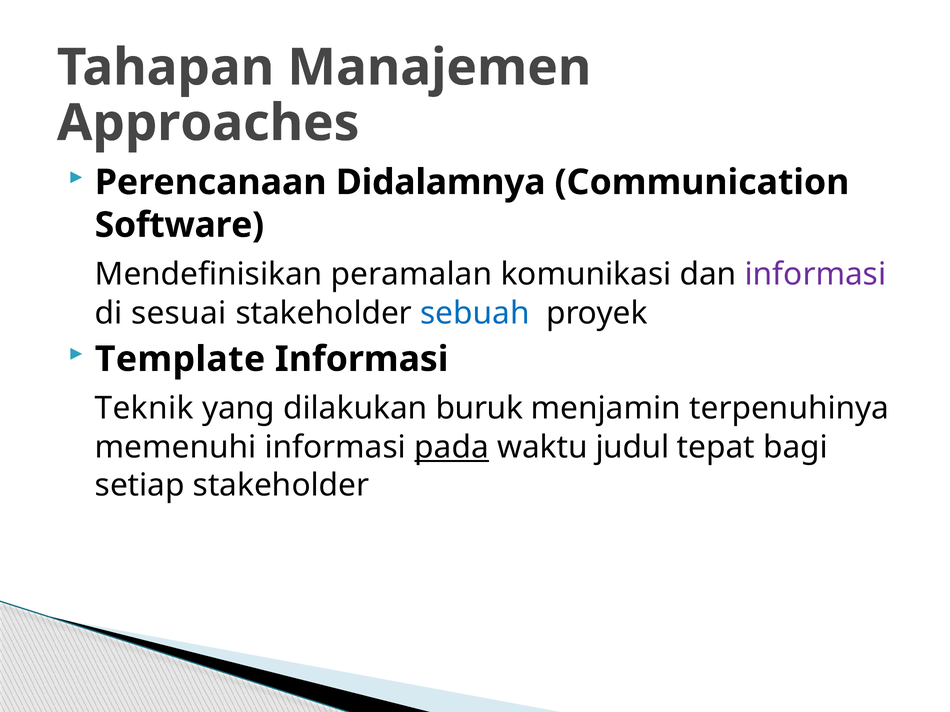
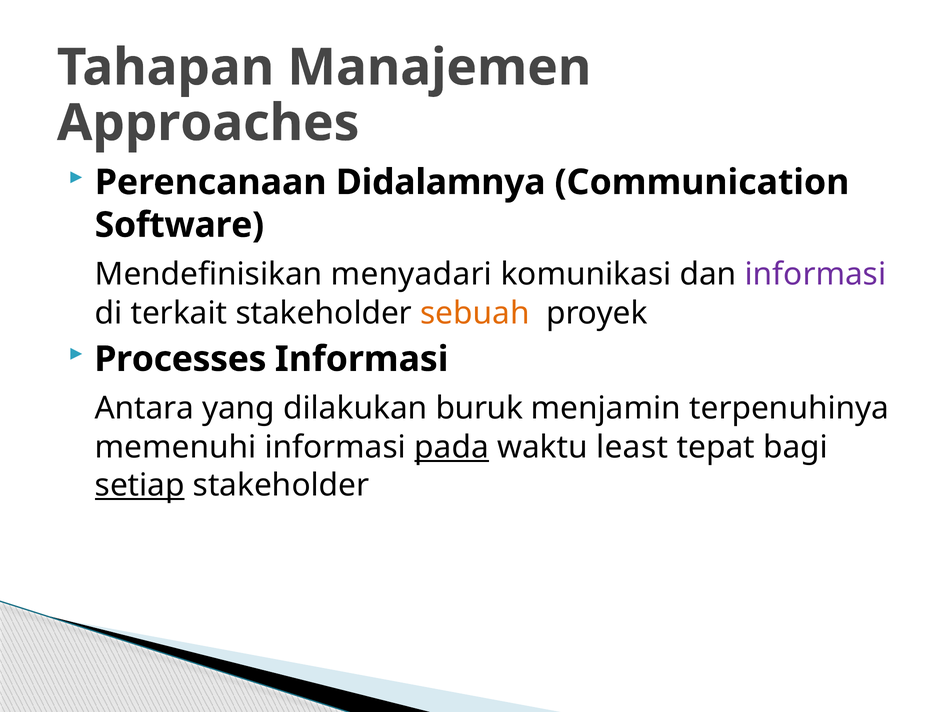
peramalan: peramalan -> menyadari
sesuai: sesuai -> terkait
sebuah colour: blue -> orange
Template: Template -> Processes
Teknik: Teknik -> Antara
judul: judul -> least
setiap underline: none -> present
